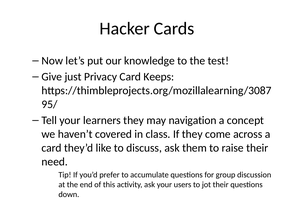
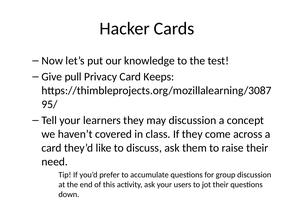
just: just -> pull
may navigation: navigation -> discussion
